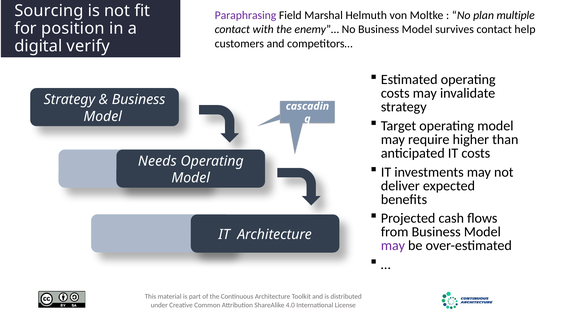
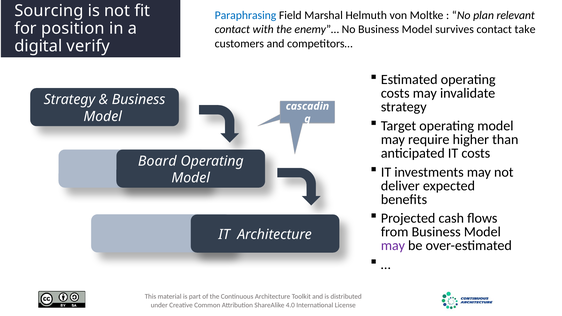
Paraphrasing colour: purple -> blue
multiple: multiple -> relevant
help: help -> take
Needs: Needs -> Board
